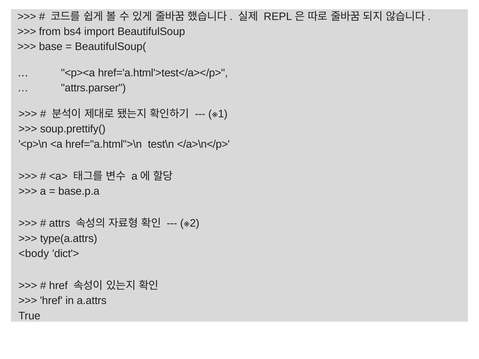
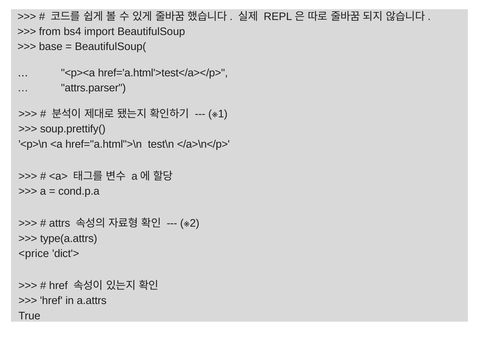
base.p.a: base.p.a -> cond.p.a
<body: <body -> <price
